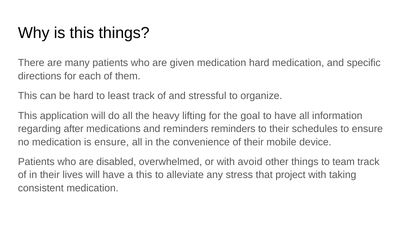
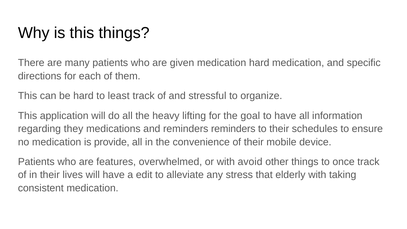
after: after -> they
is ensure: ensure -> provide
disabled: disabled -> features
team: team -> once
a this: this -> edit
project: project -> elderly
